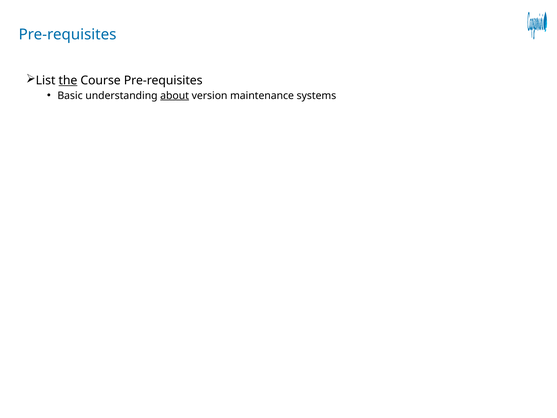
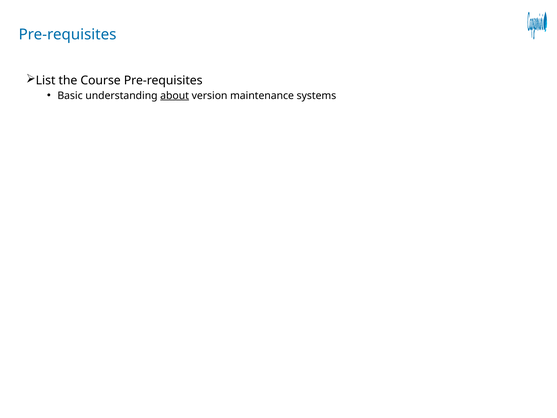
the underline: present -> none
